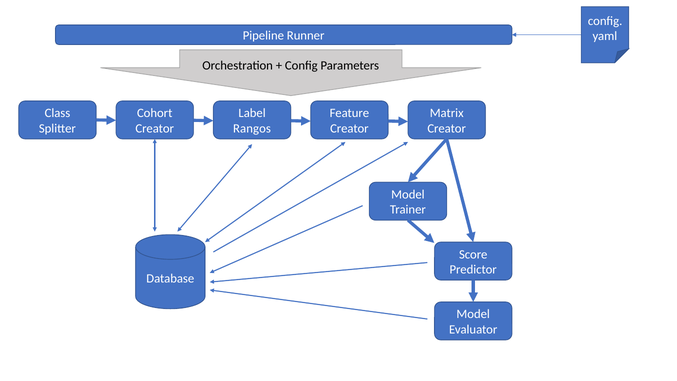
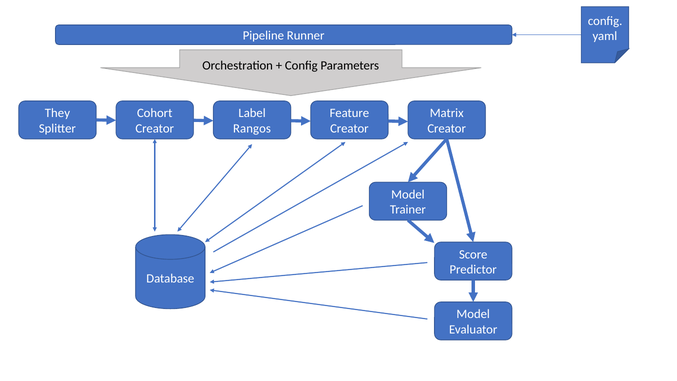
Class: Class -> They
